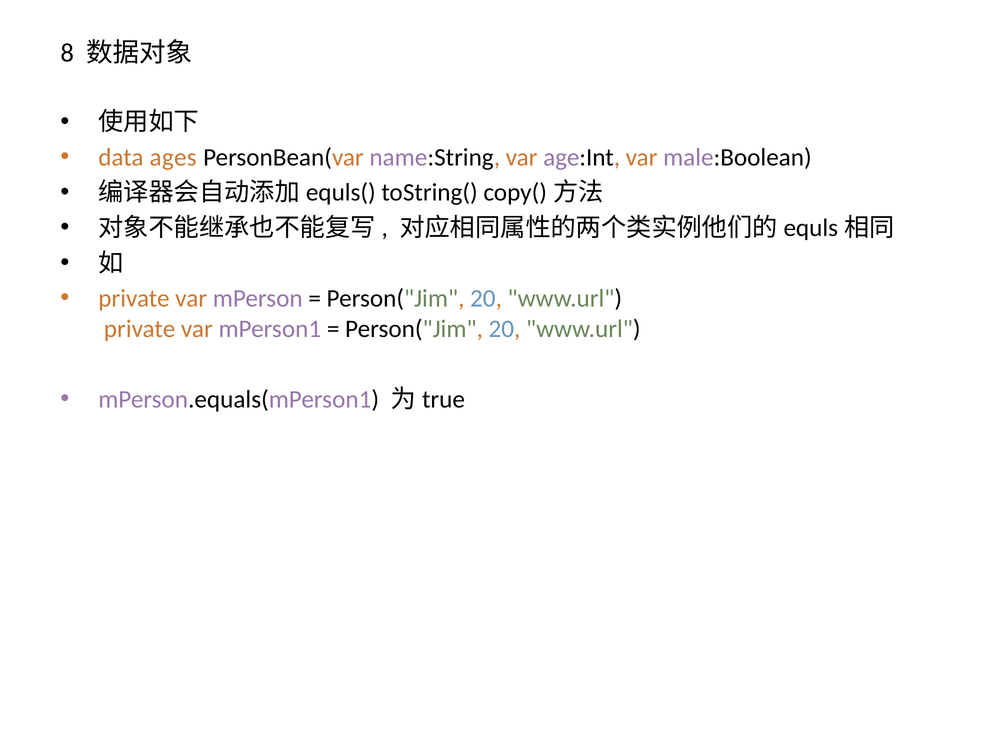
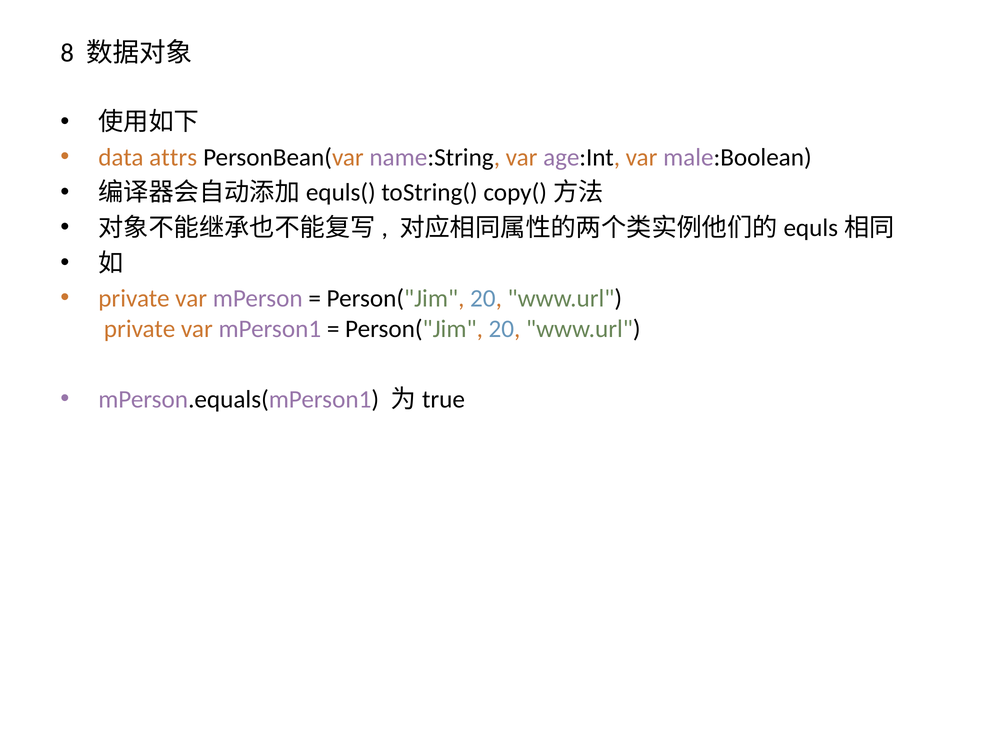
ages: ages -> attrs
